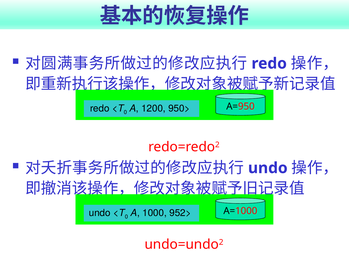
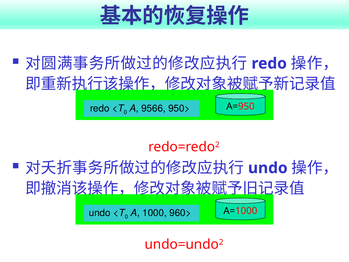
1200: 1200 -> 9566
952>: 952> -> 960>
